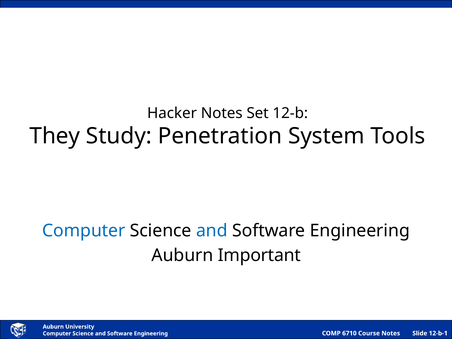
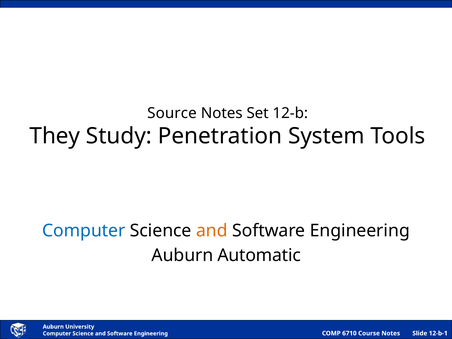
Hacker: Hacker -> Source
and at (212, 231) colour: blue -> orange
Important: Important -> Automatic
